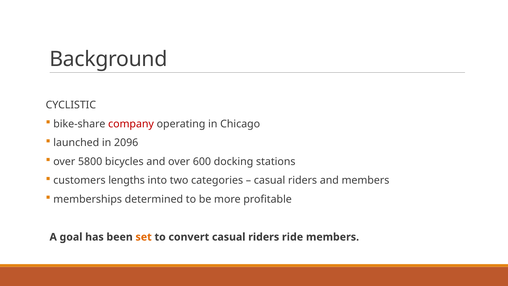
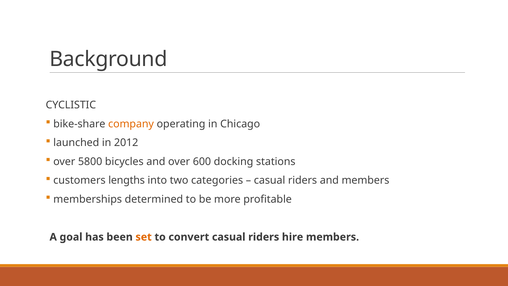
company colour: red -> orange
2096: 2096 -> 2012
ride: ride -> hire
